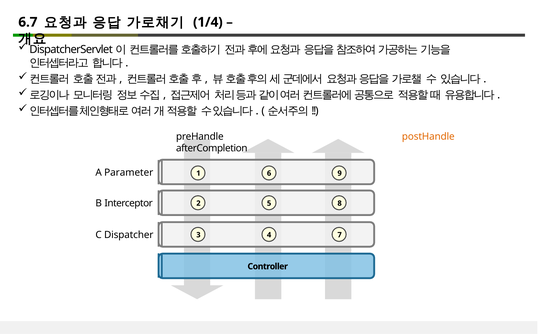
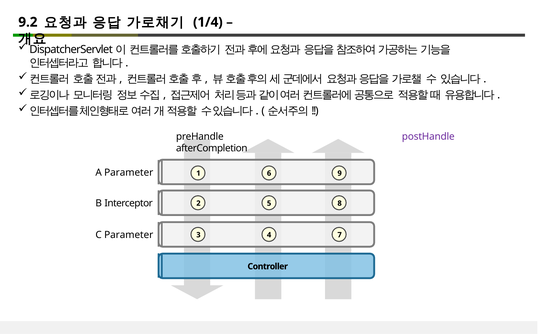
6.7: 6.7 -> 9.2
postHandle colour: orange -> purple
C Dispatcher: Dispatcher -> Parameter
